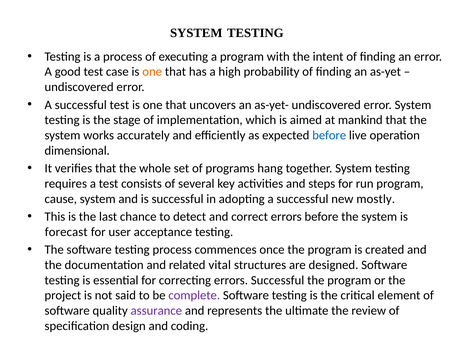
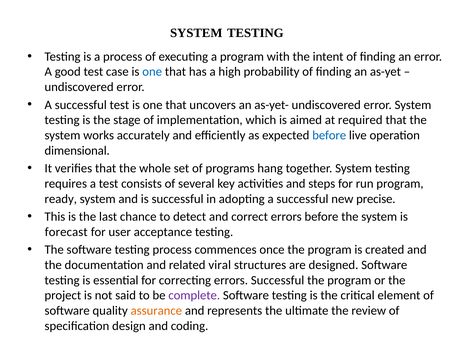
one at (152, 72) colour: orange -> blue
mankind: mankind -> required
cause: cause -> ready
mostly: mostly -> precise
vital: vital -> viral
assurance colour: purple -> orange
